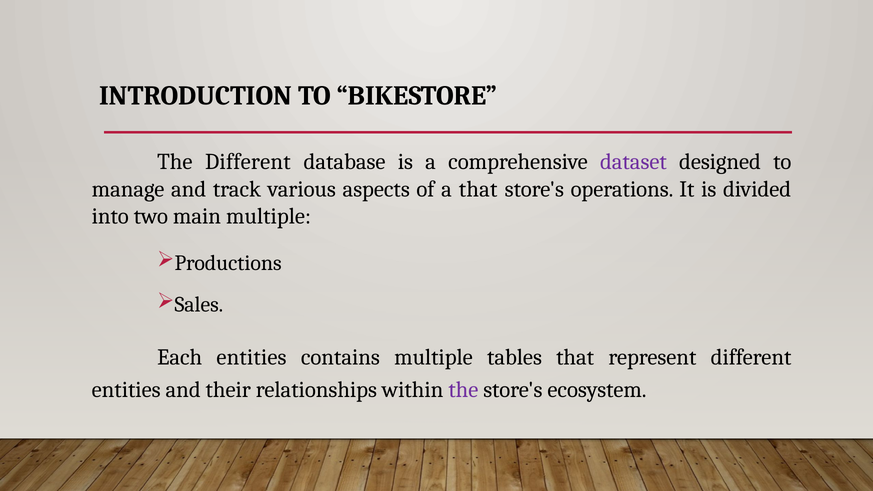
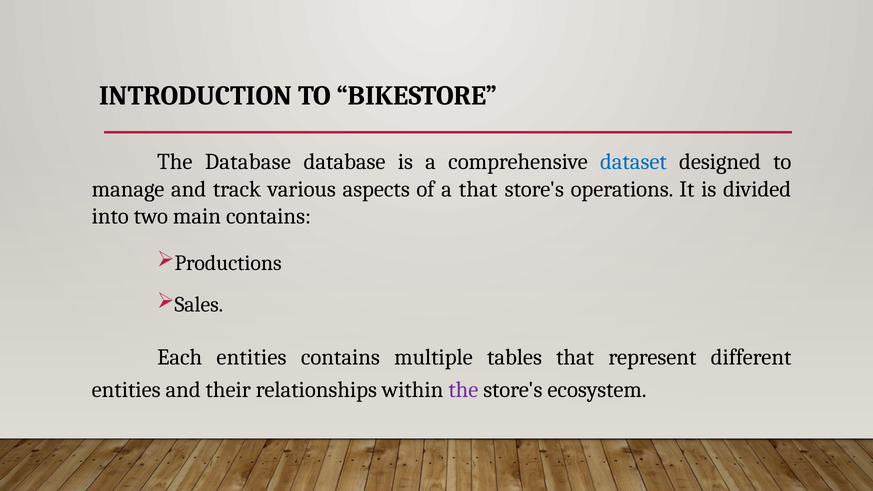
The Different: Different -> Database
dataset colour: purple -> blue
main multiple: multiple -> contains
